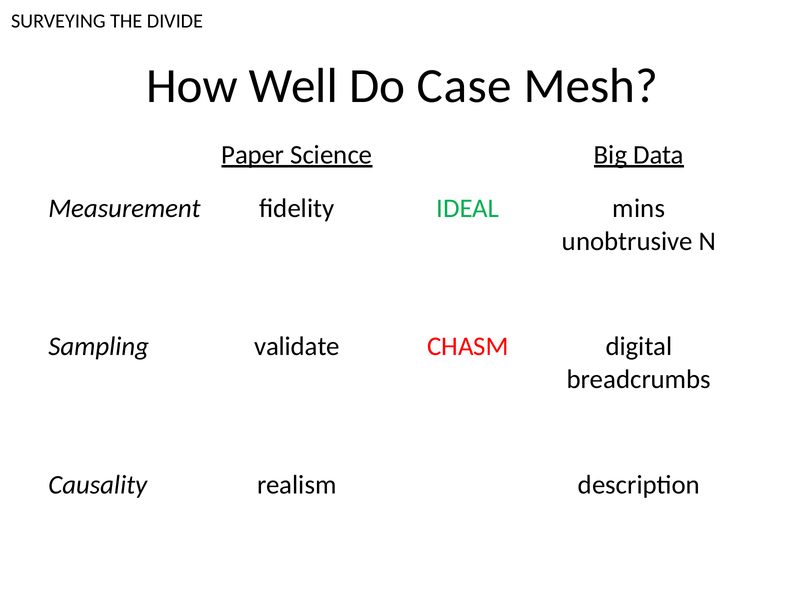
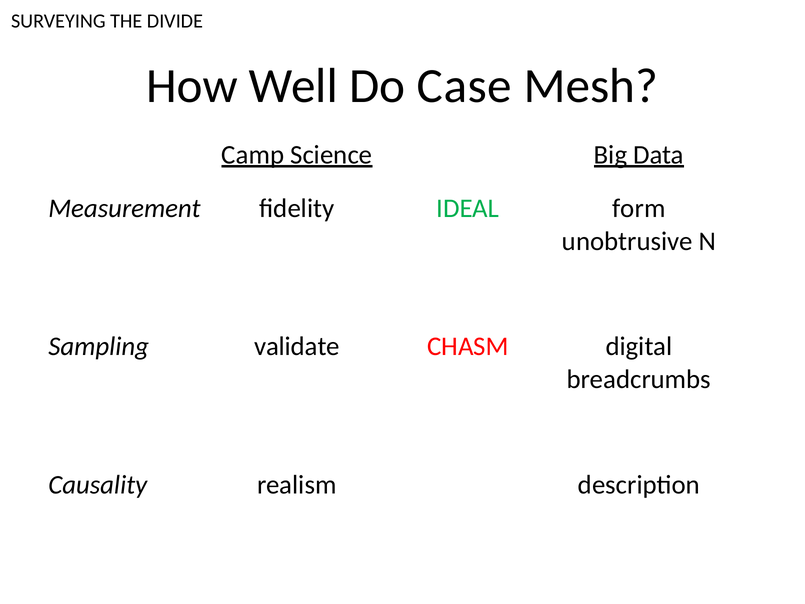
Paper: Paper -> Camp
mins: mins -> form
